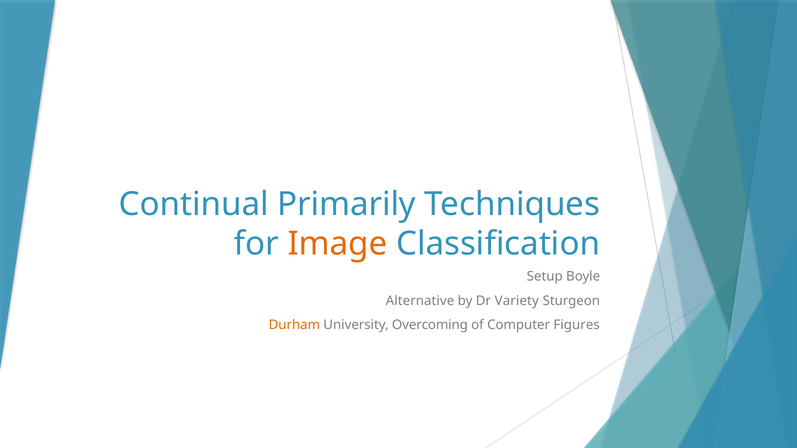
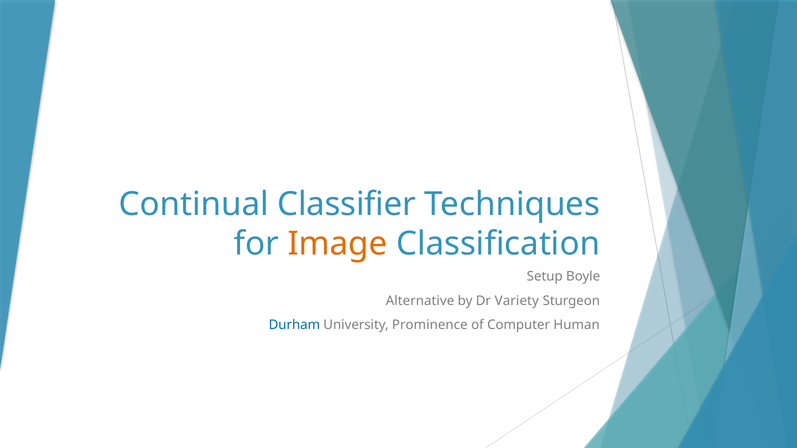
Primarily: Primarily -> Classifier
Durham colour: orange -> blue
Overcoming: Overcoming -> Prominence
Figures: Figures -> Human
